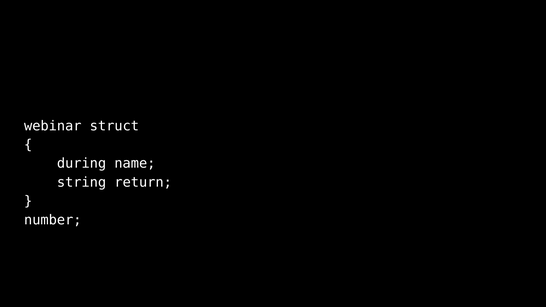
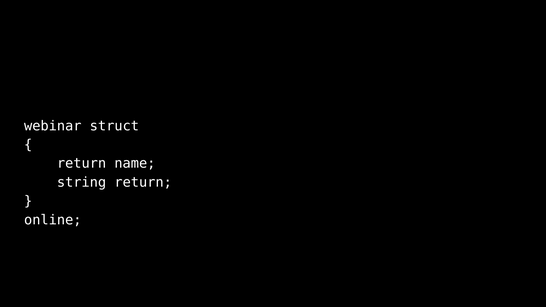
during at (82, 164): during -> return
number: number -> online
